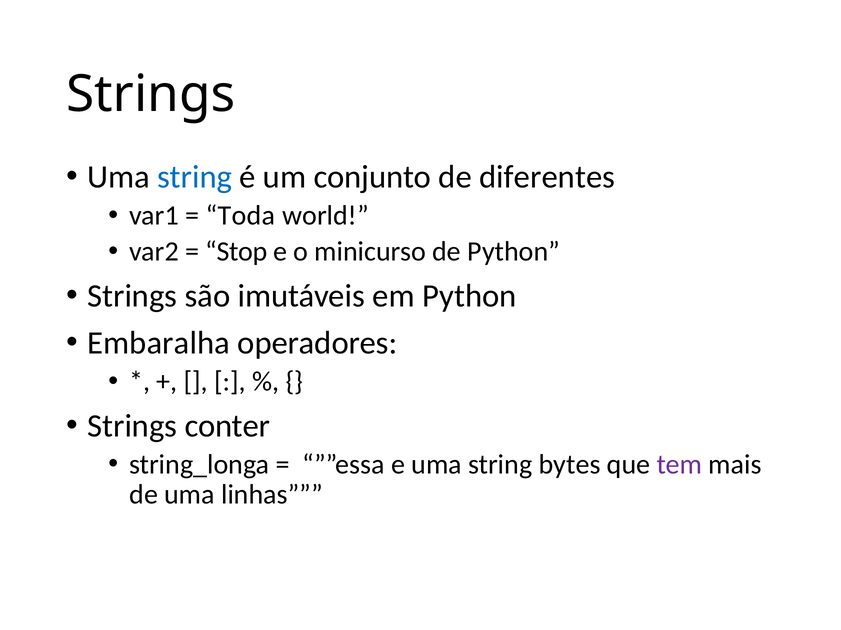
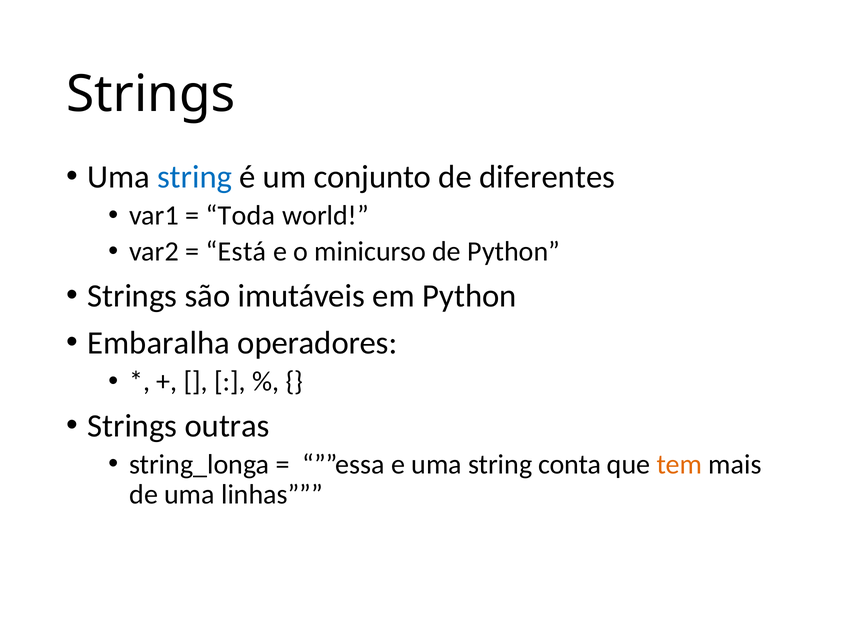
Stop: Stop -> Está
conter: conter -> outras
bytes: bytes -> conta
tem colour: purple -> orange
